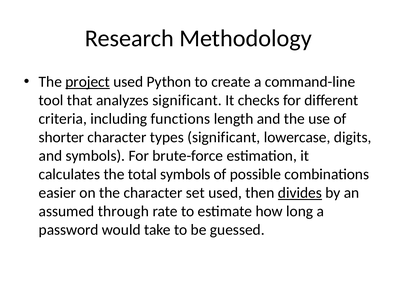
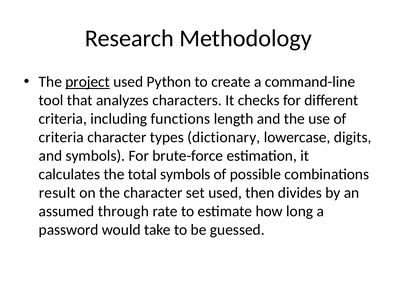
analyzes significant: significant -> characters
shorter at (61, 137): shorter -> criteria
types significant: significant -> dictionary
easier: easier -> result
divides underline: present -> none
